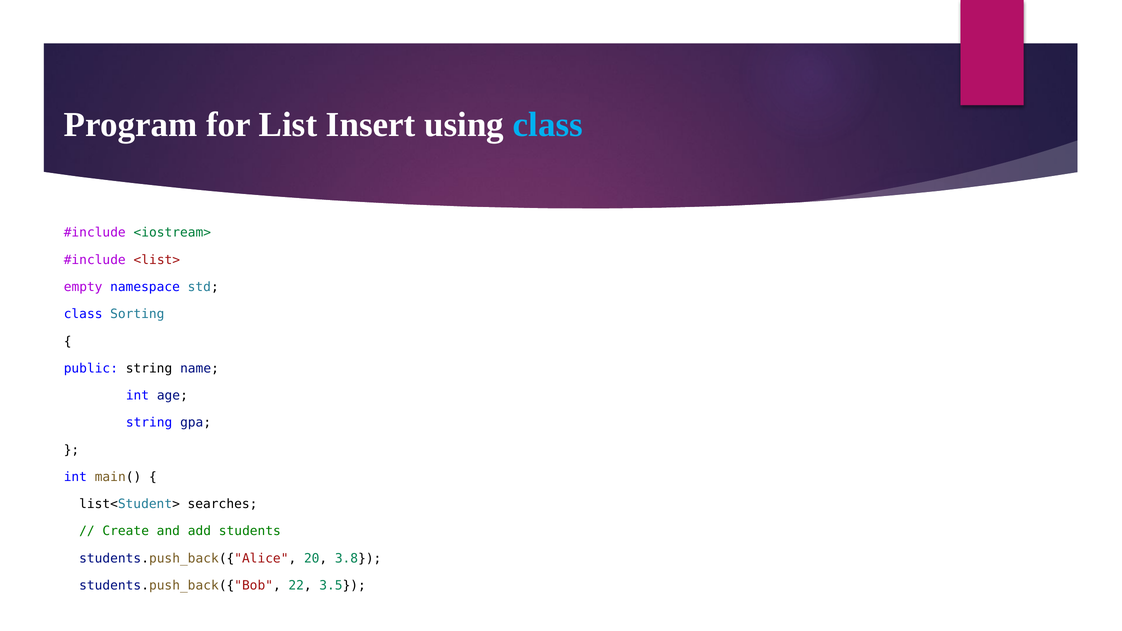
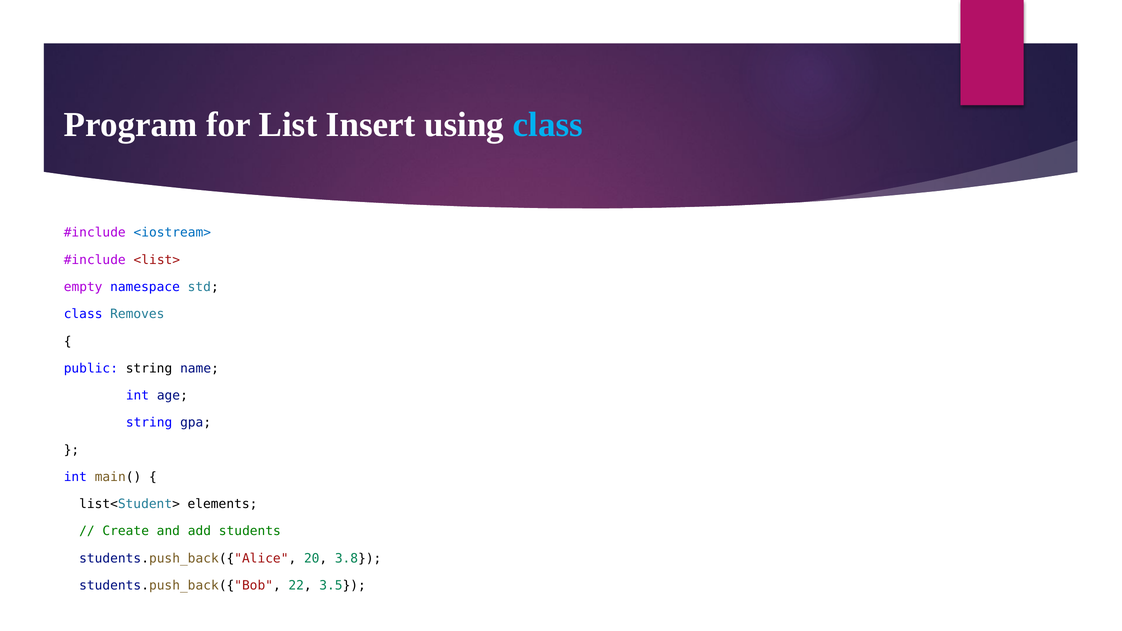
<iostream> colour: green -> blue
Sorting: Sorting -> Removes
searches: searches -> elements
